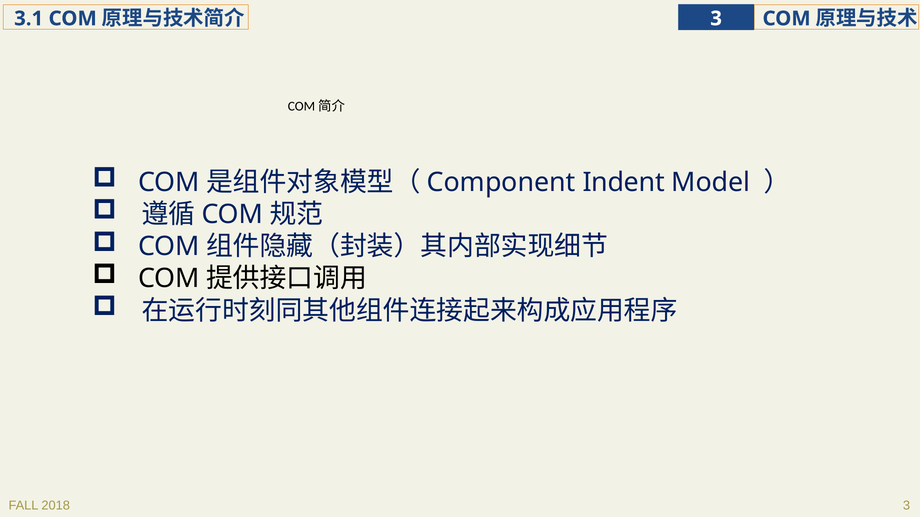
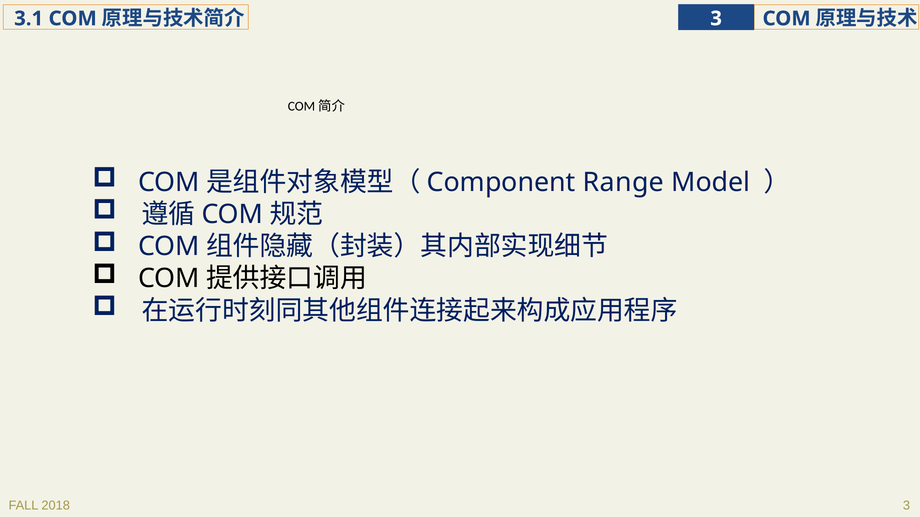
Indent: Indent -> Range
